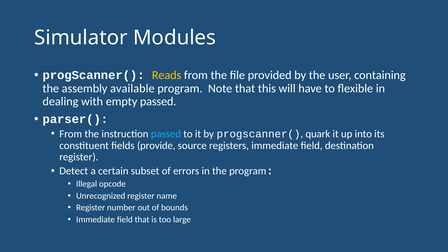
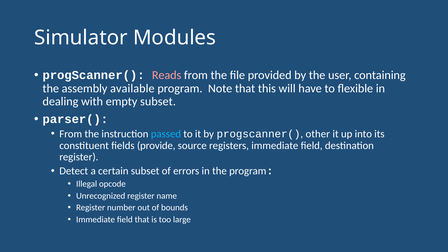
Reads colour: yellow -> pink
empty passed: passed -> subset
quark: quark -> other
